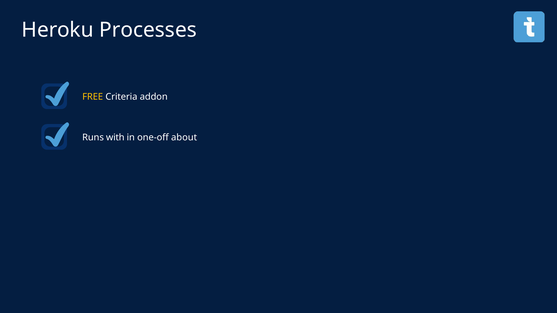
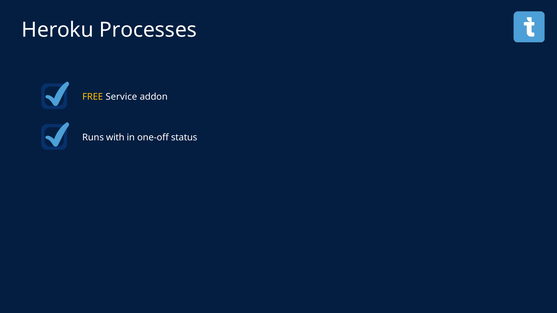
Criteria: Criteria -> Service
about: about -> status
